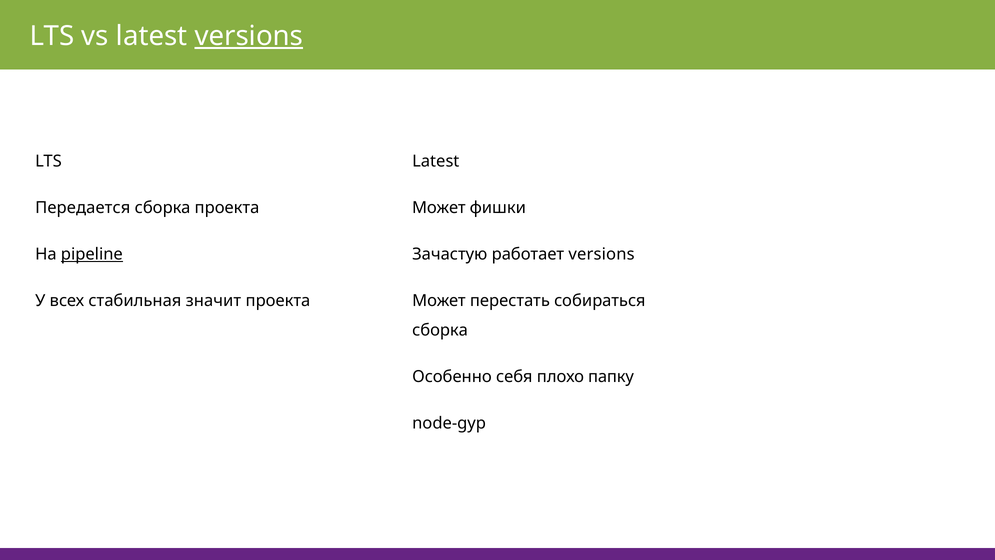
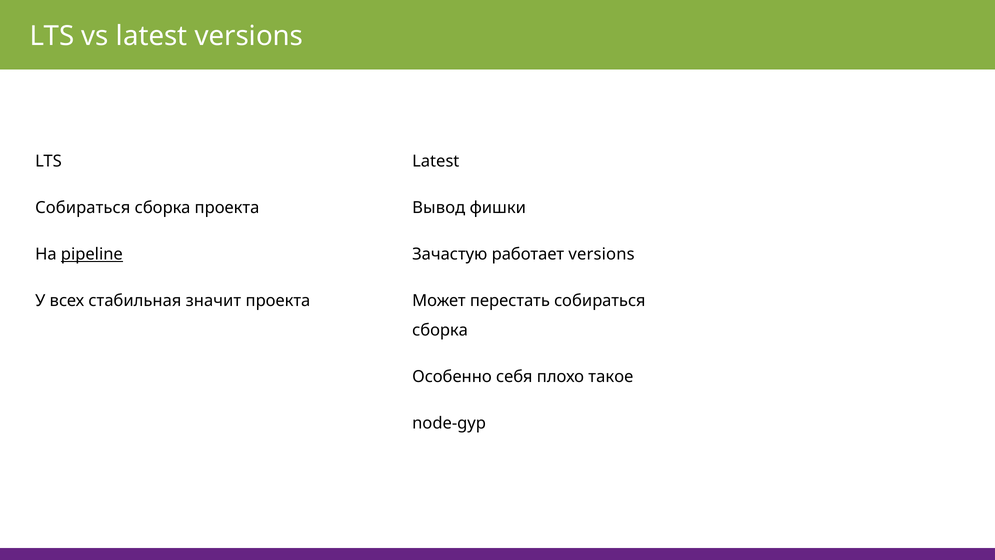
versions at (249, 36) underline: present -> none
Передается at (83, 208): Передается -> Собираться
Может at (439, 208): Может -> Вывод
папку: папку -> такое
